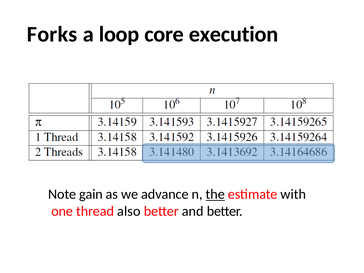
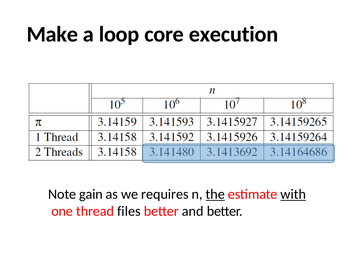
Forks: Forks -> Make
advance: advance -> requires
with underline: none -> present
also: also -> files
